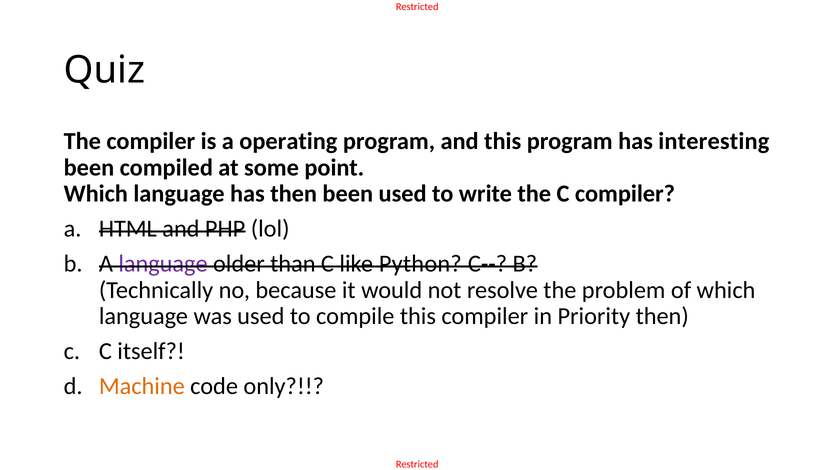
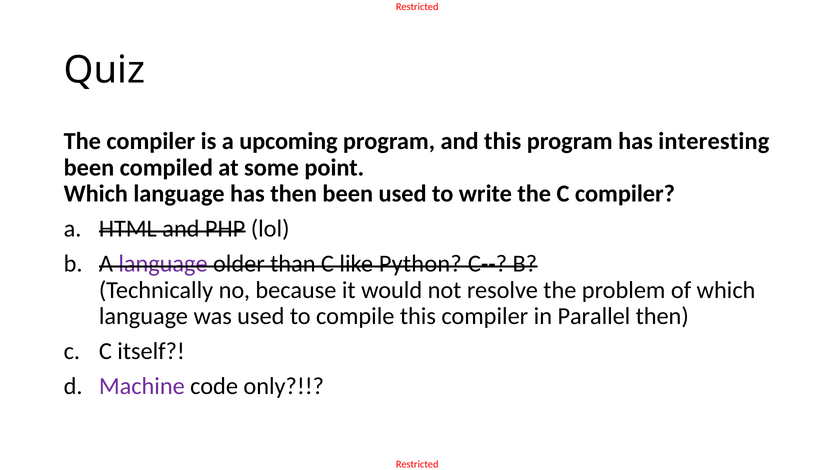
operating: operating -> upcoming
Priority: Priority -> Parallel
Machine colour: orange -> purple
